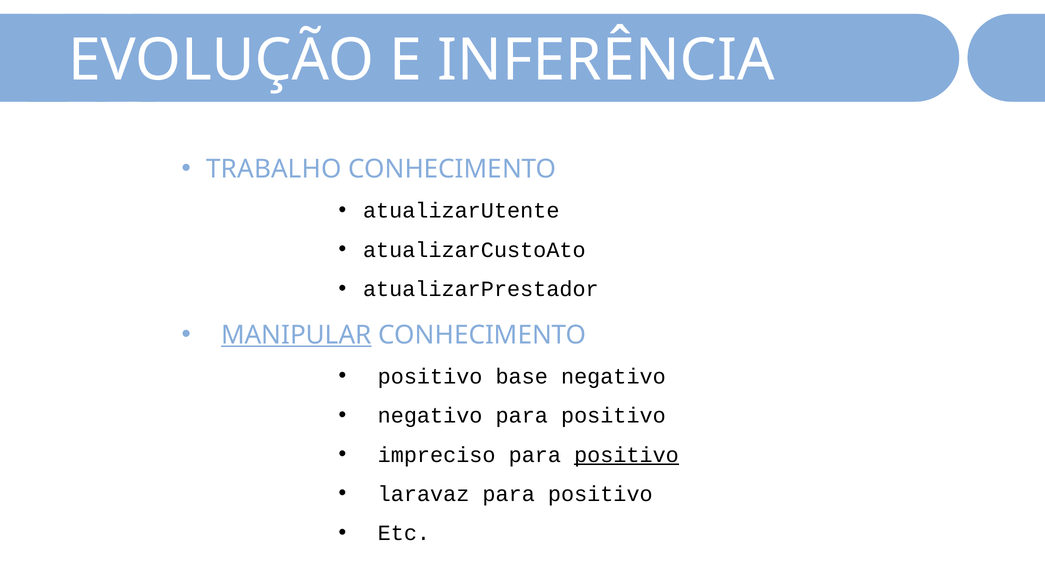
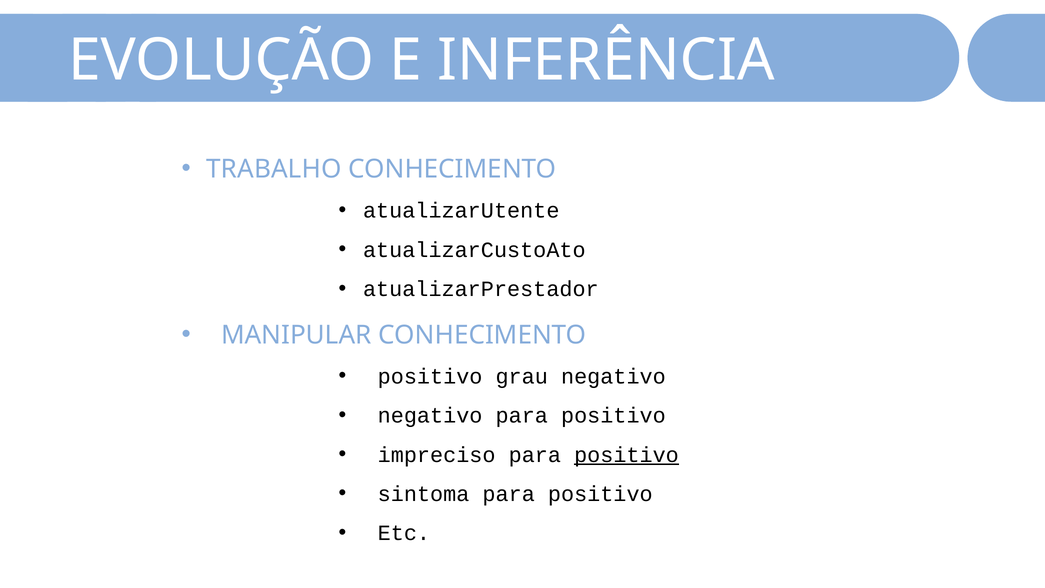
MANIPULAR underline: present -> none
base: base -> grau
laravaz: laravaz -> sintoma
